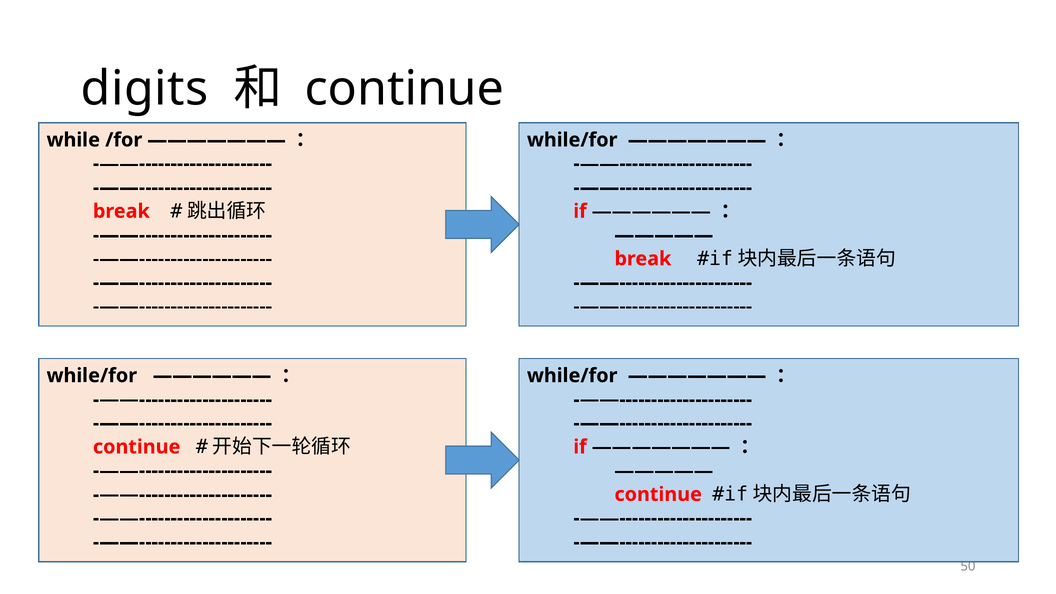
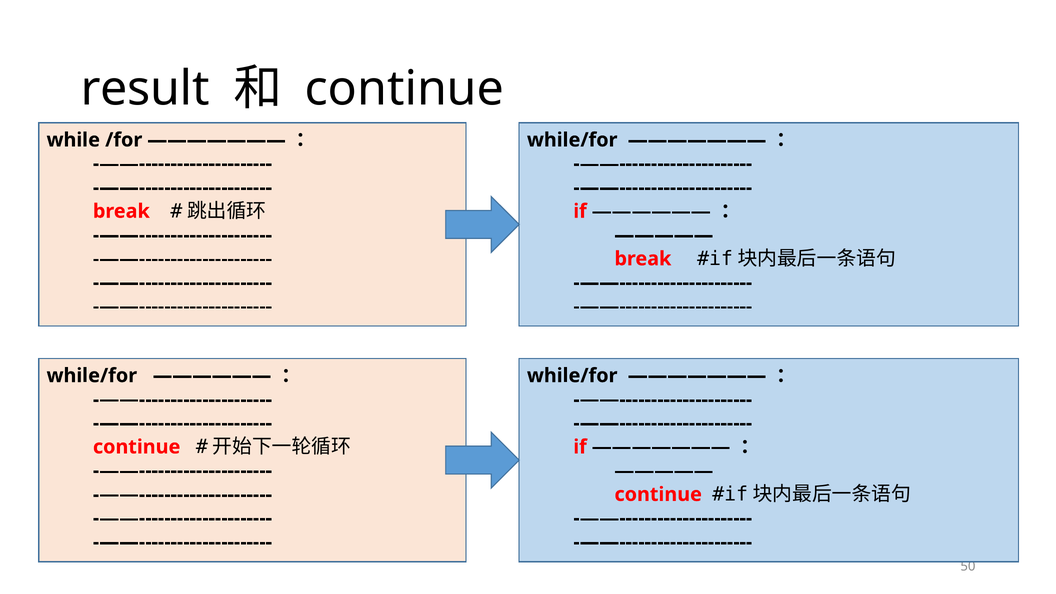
digits: digits -> result
